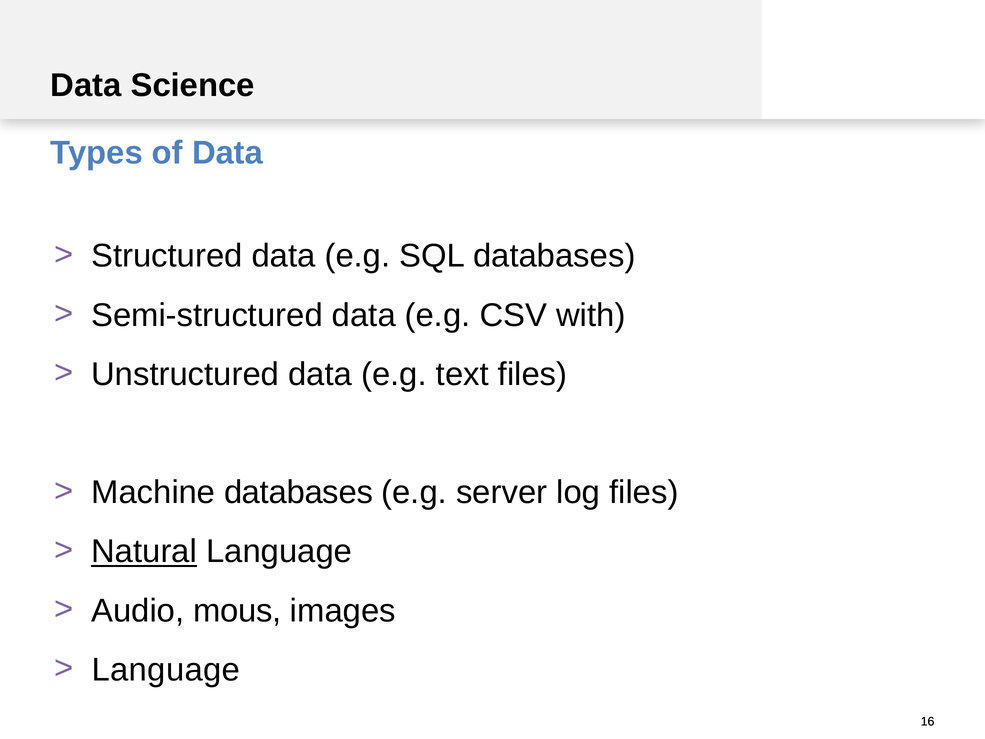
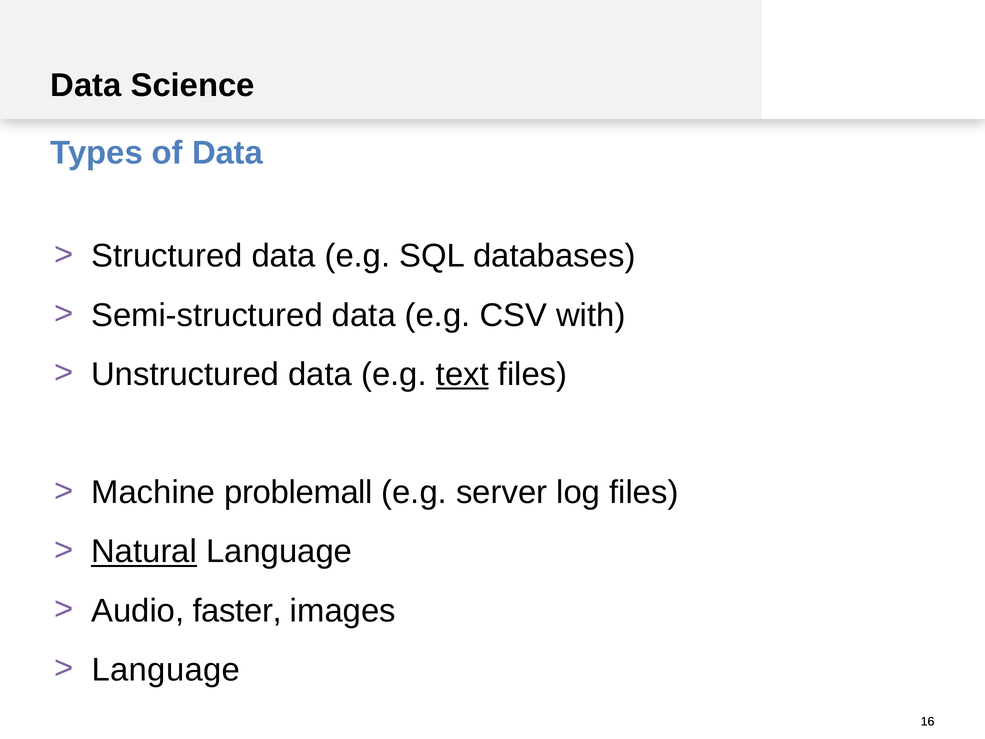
text underline: none -> present
Machine databases: databases -> problemall
mous: mous -> faster
